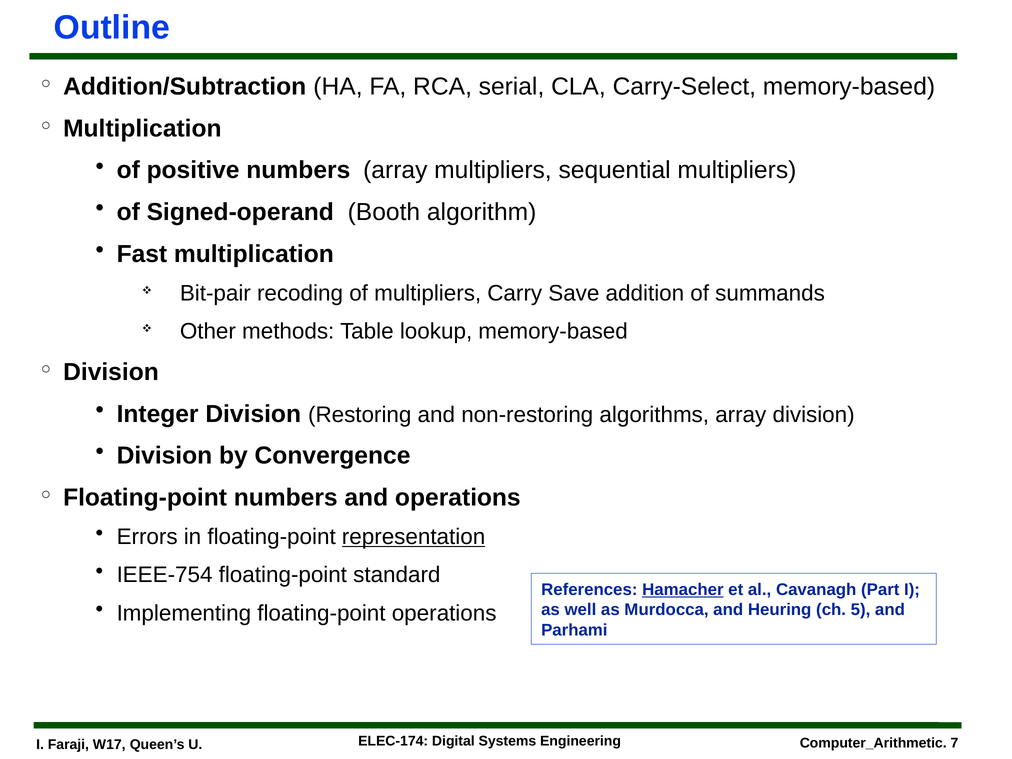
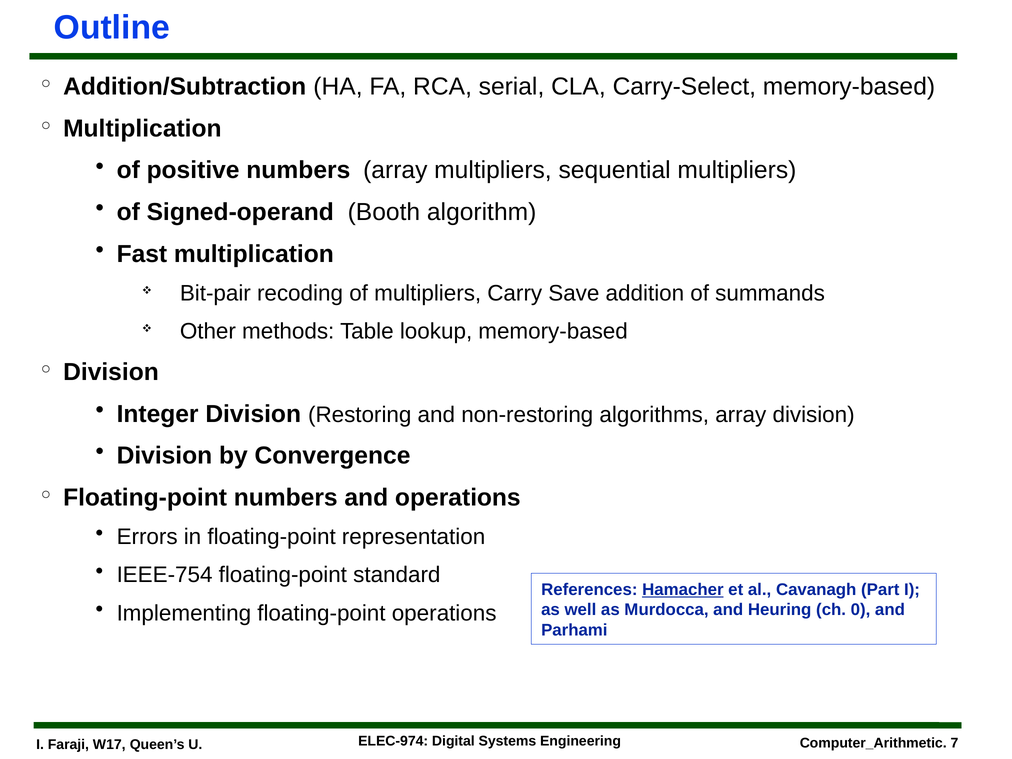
representation underline: present -> none
5: 5 -> 0
ELEC-174: ELEC-174 -> ELEC-974
